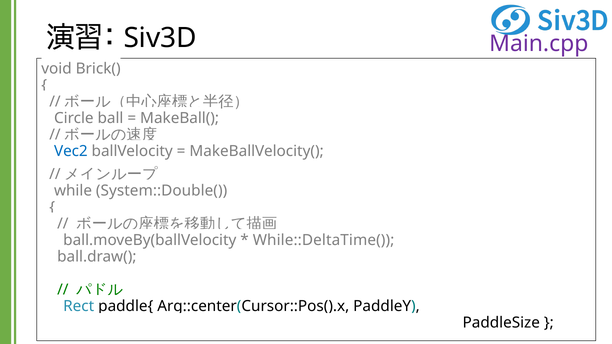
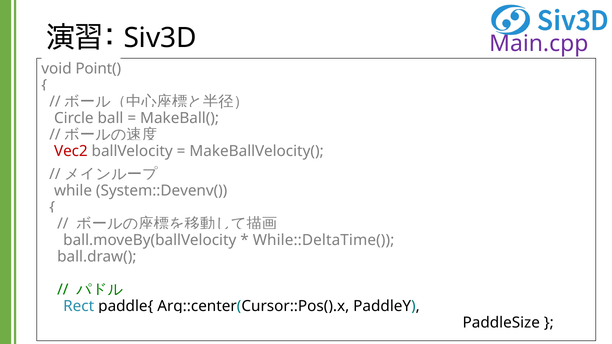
Brick(: Brick( -> Point(
Vec2 colour: blue -> red
System::Double(: System::Double( -> System::Devenv(
